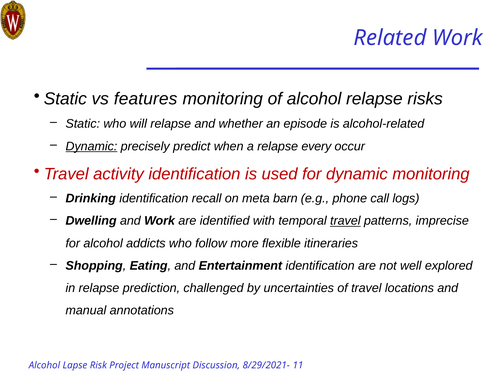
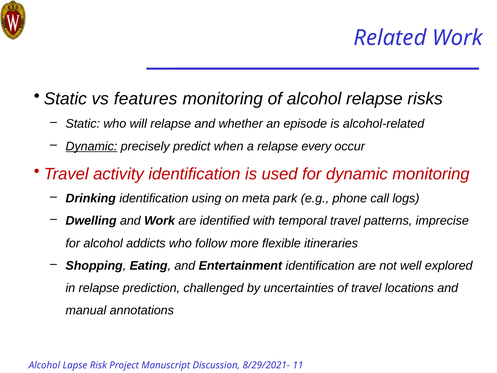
recall: recall -> using
barn: barn -> park
travel at (345, 221) underline: present -> none
